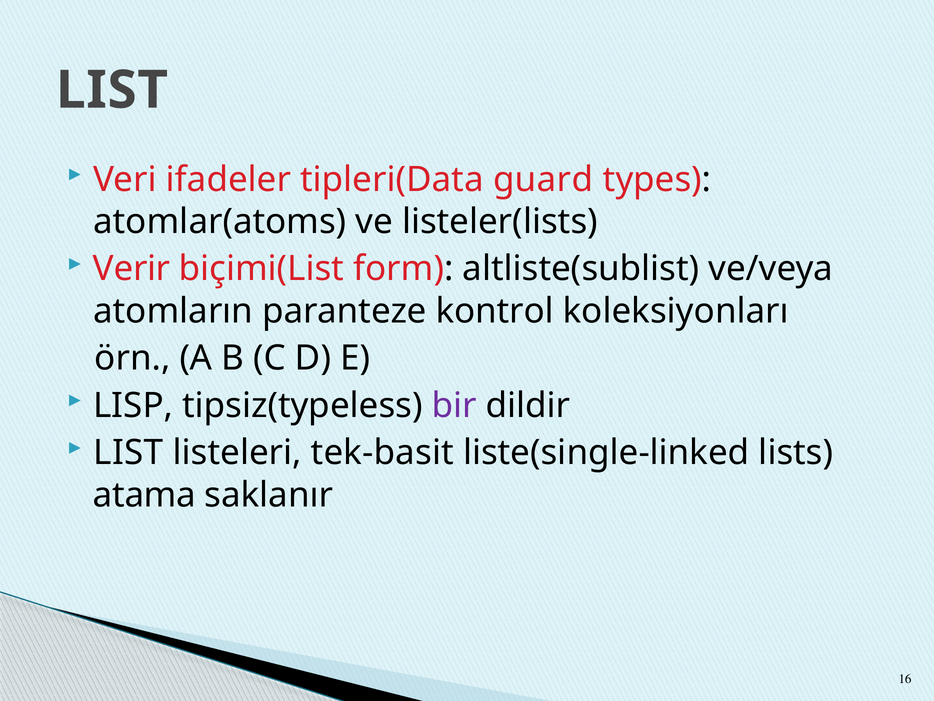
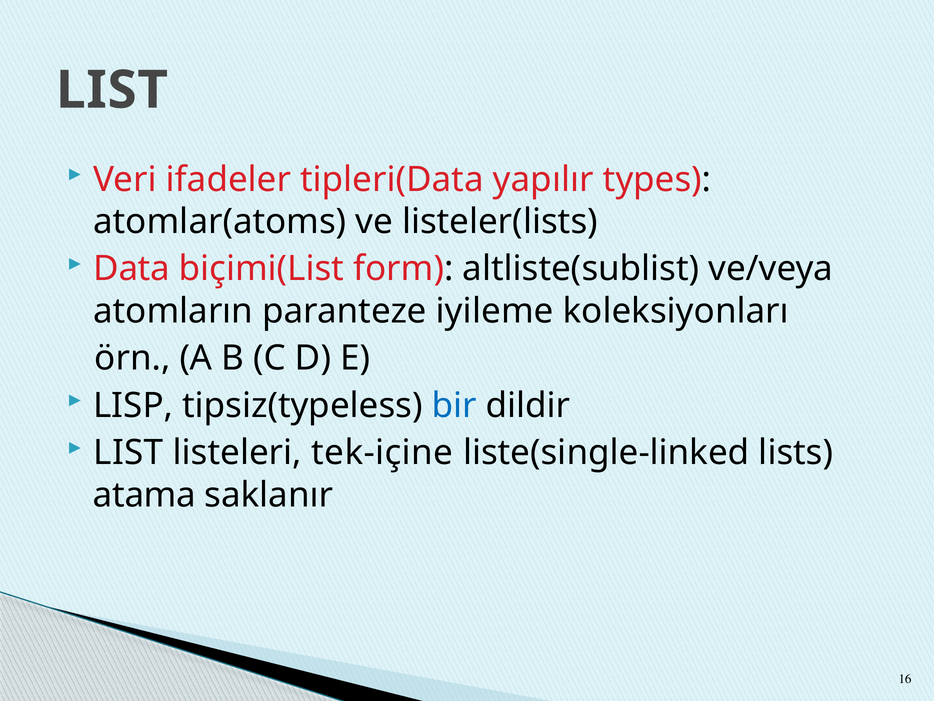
guard: guard -> yapılır
Verir: Verir -> Data
kontrol: kontrol -> iyileme
bir colour: purple -> blue
tek-basit: tek-basit -> tek-içine
